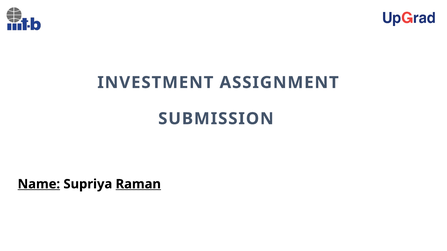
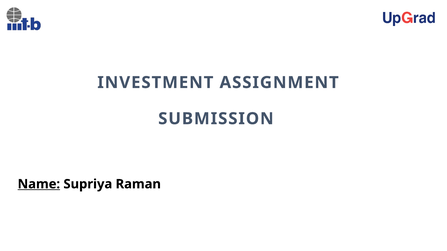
Raman underline: present -> none
